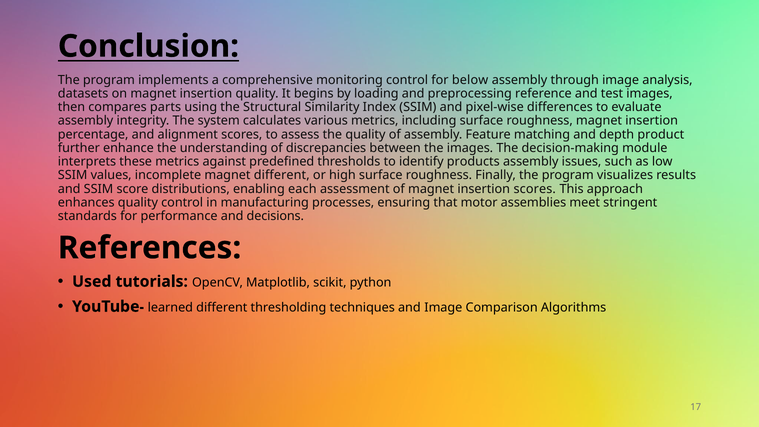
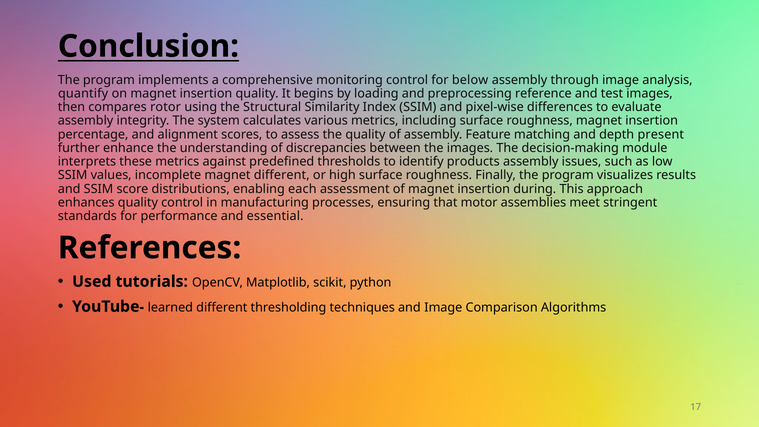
datasets: datasets -> quantify
parts: parts -> rotor
product: product -> present
insertion scores: scores -> during
decisions: decisions -> essential
